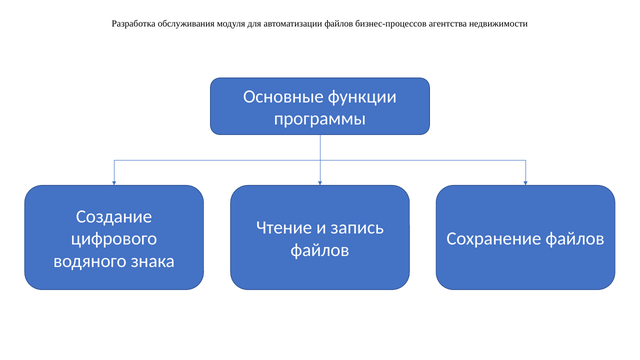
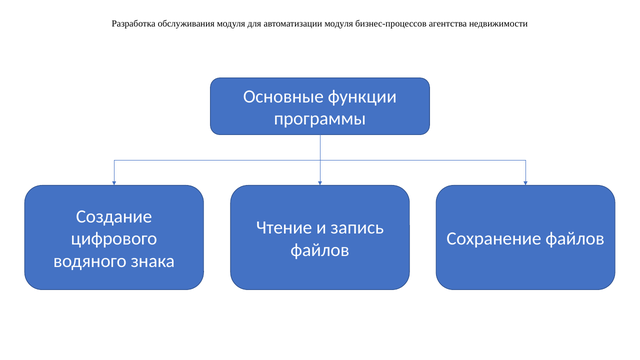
автоматизации файлов: файлов -> модуля
